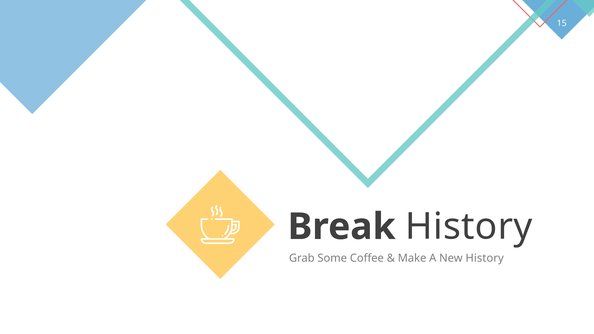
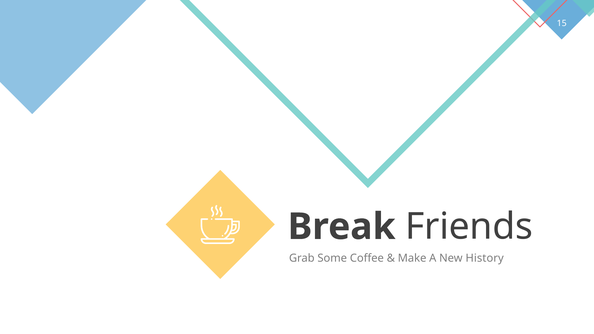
Break History: History -> Friends
